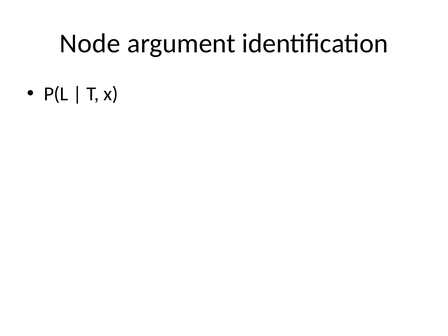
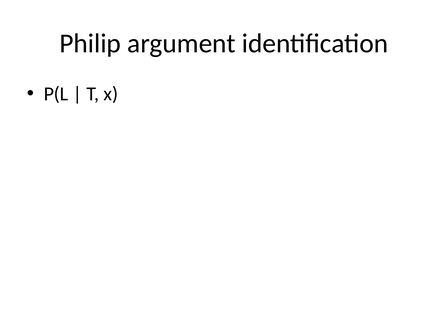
Node: Node -> Philip
